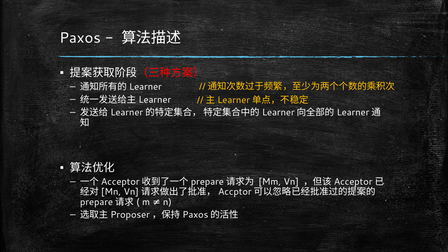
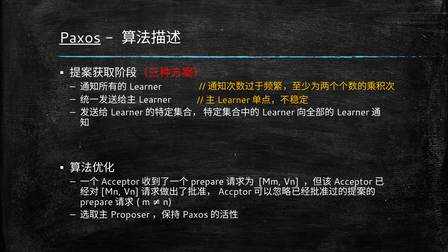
Paxos underline: none -> present
